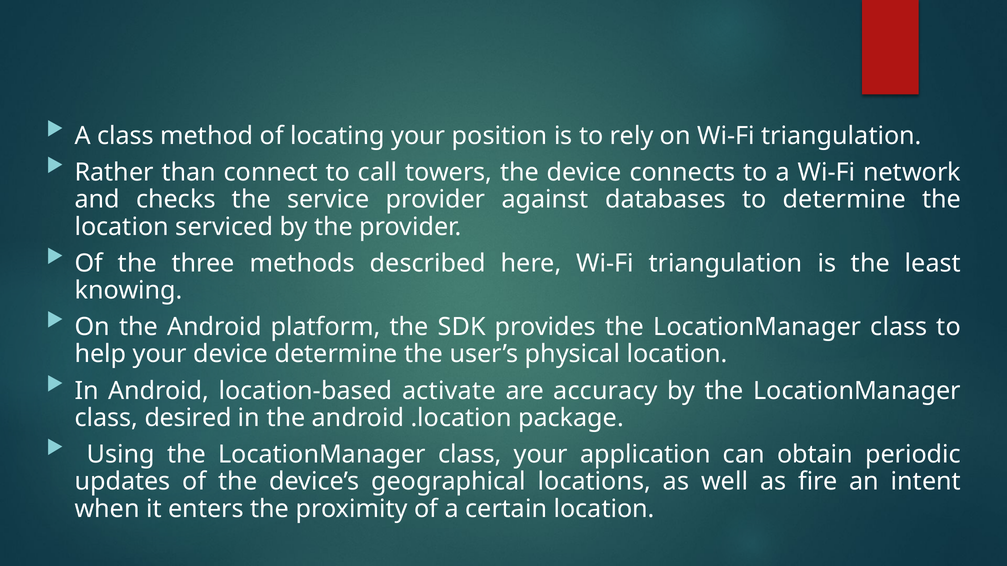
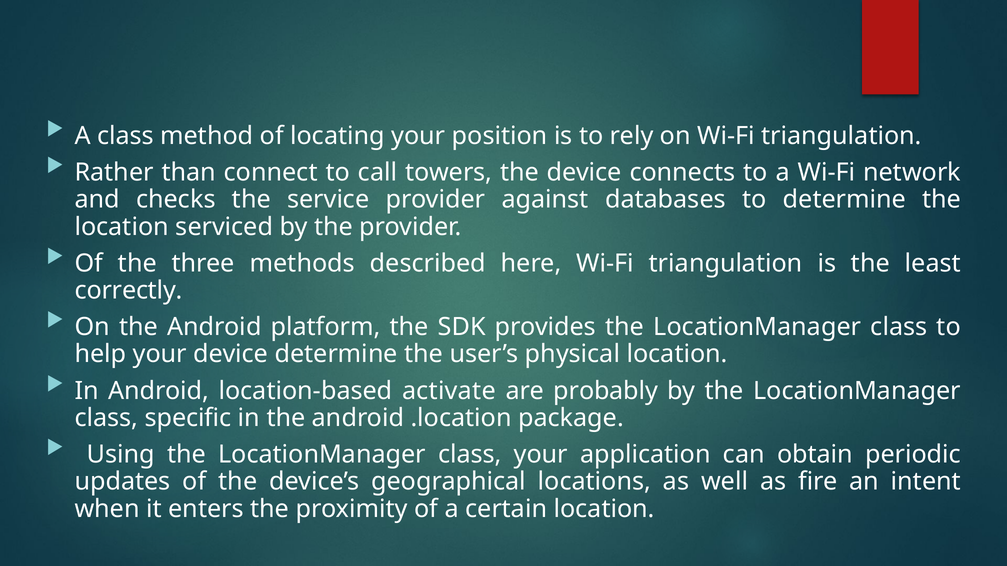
knowing: knowing -> correctly
accuracy: accuracy -> probably
desired: desired -> specific
